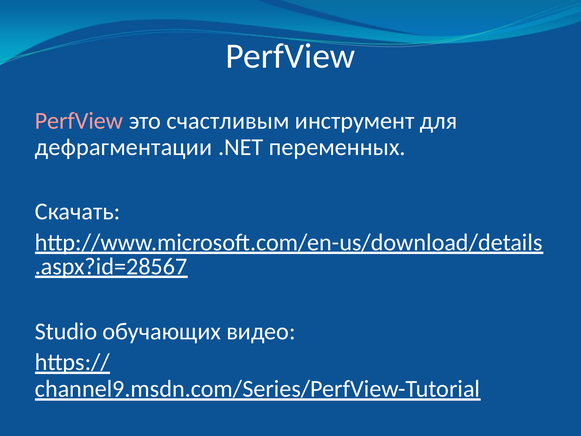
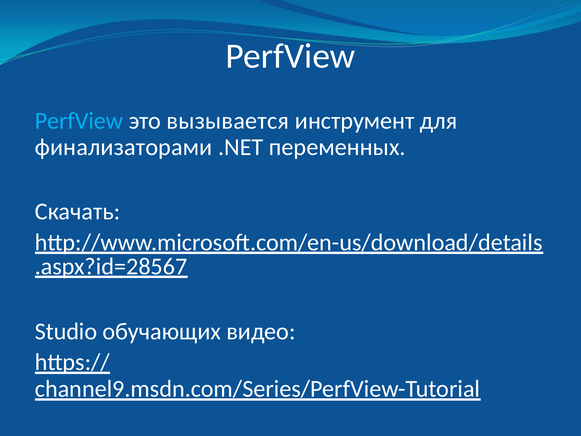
PerfView at (79, 121) colour: pink -> light blue
счастливым: счастливым -> вызывается
дефрагментации: дефрагментации -> финализаторами
